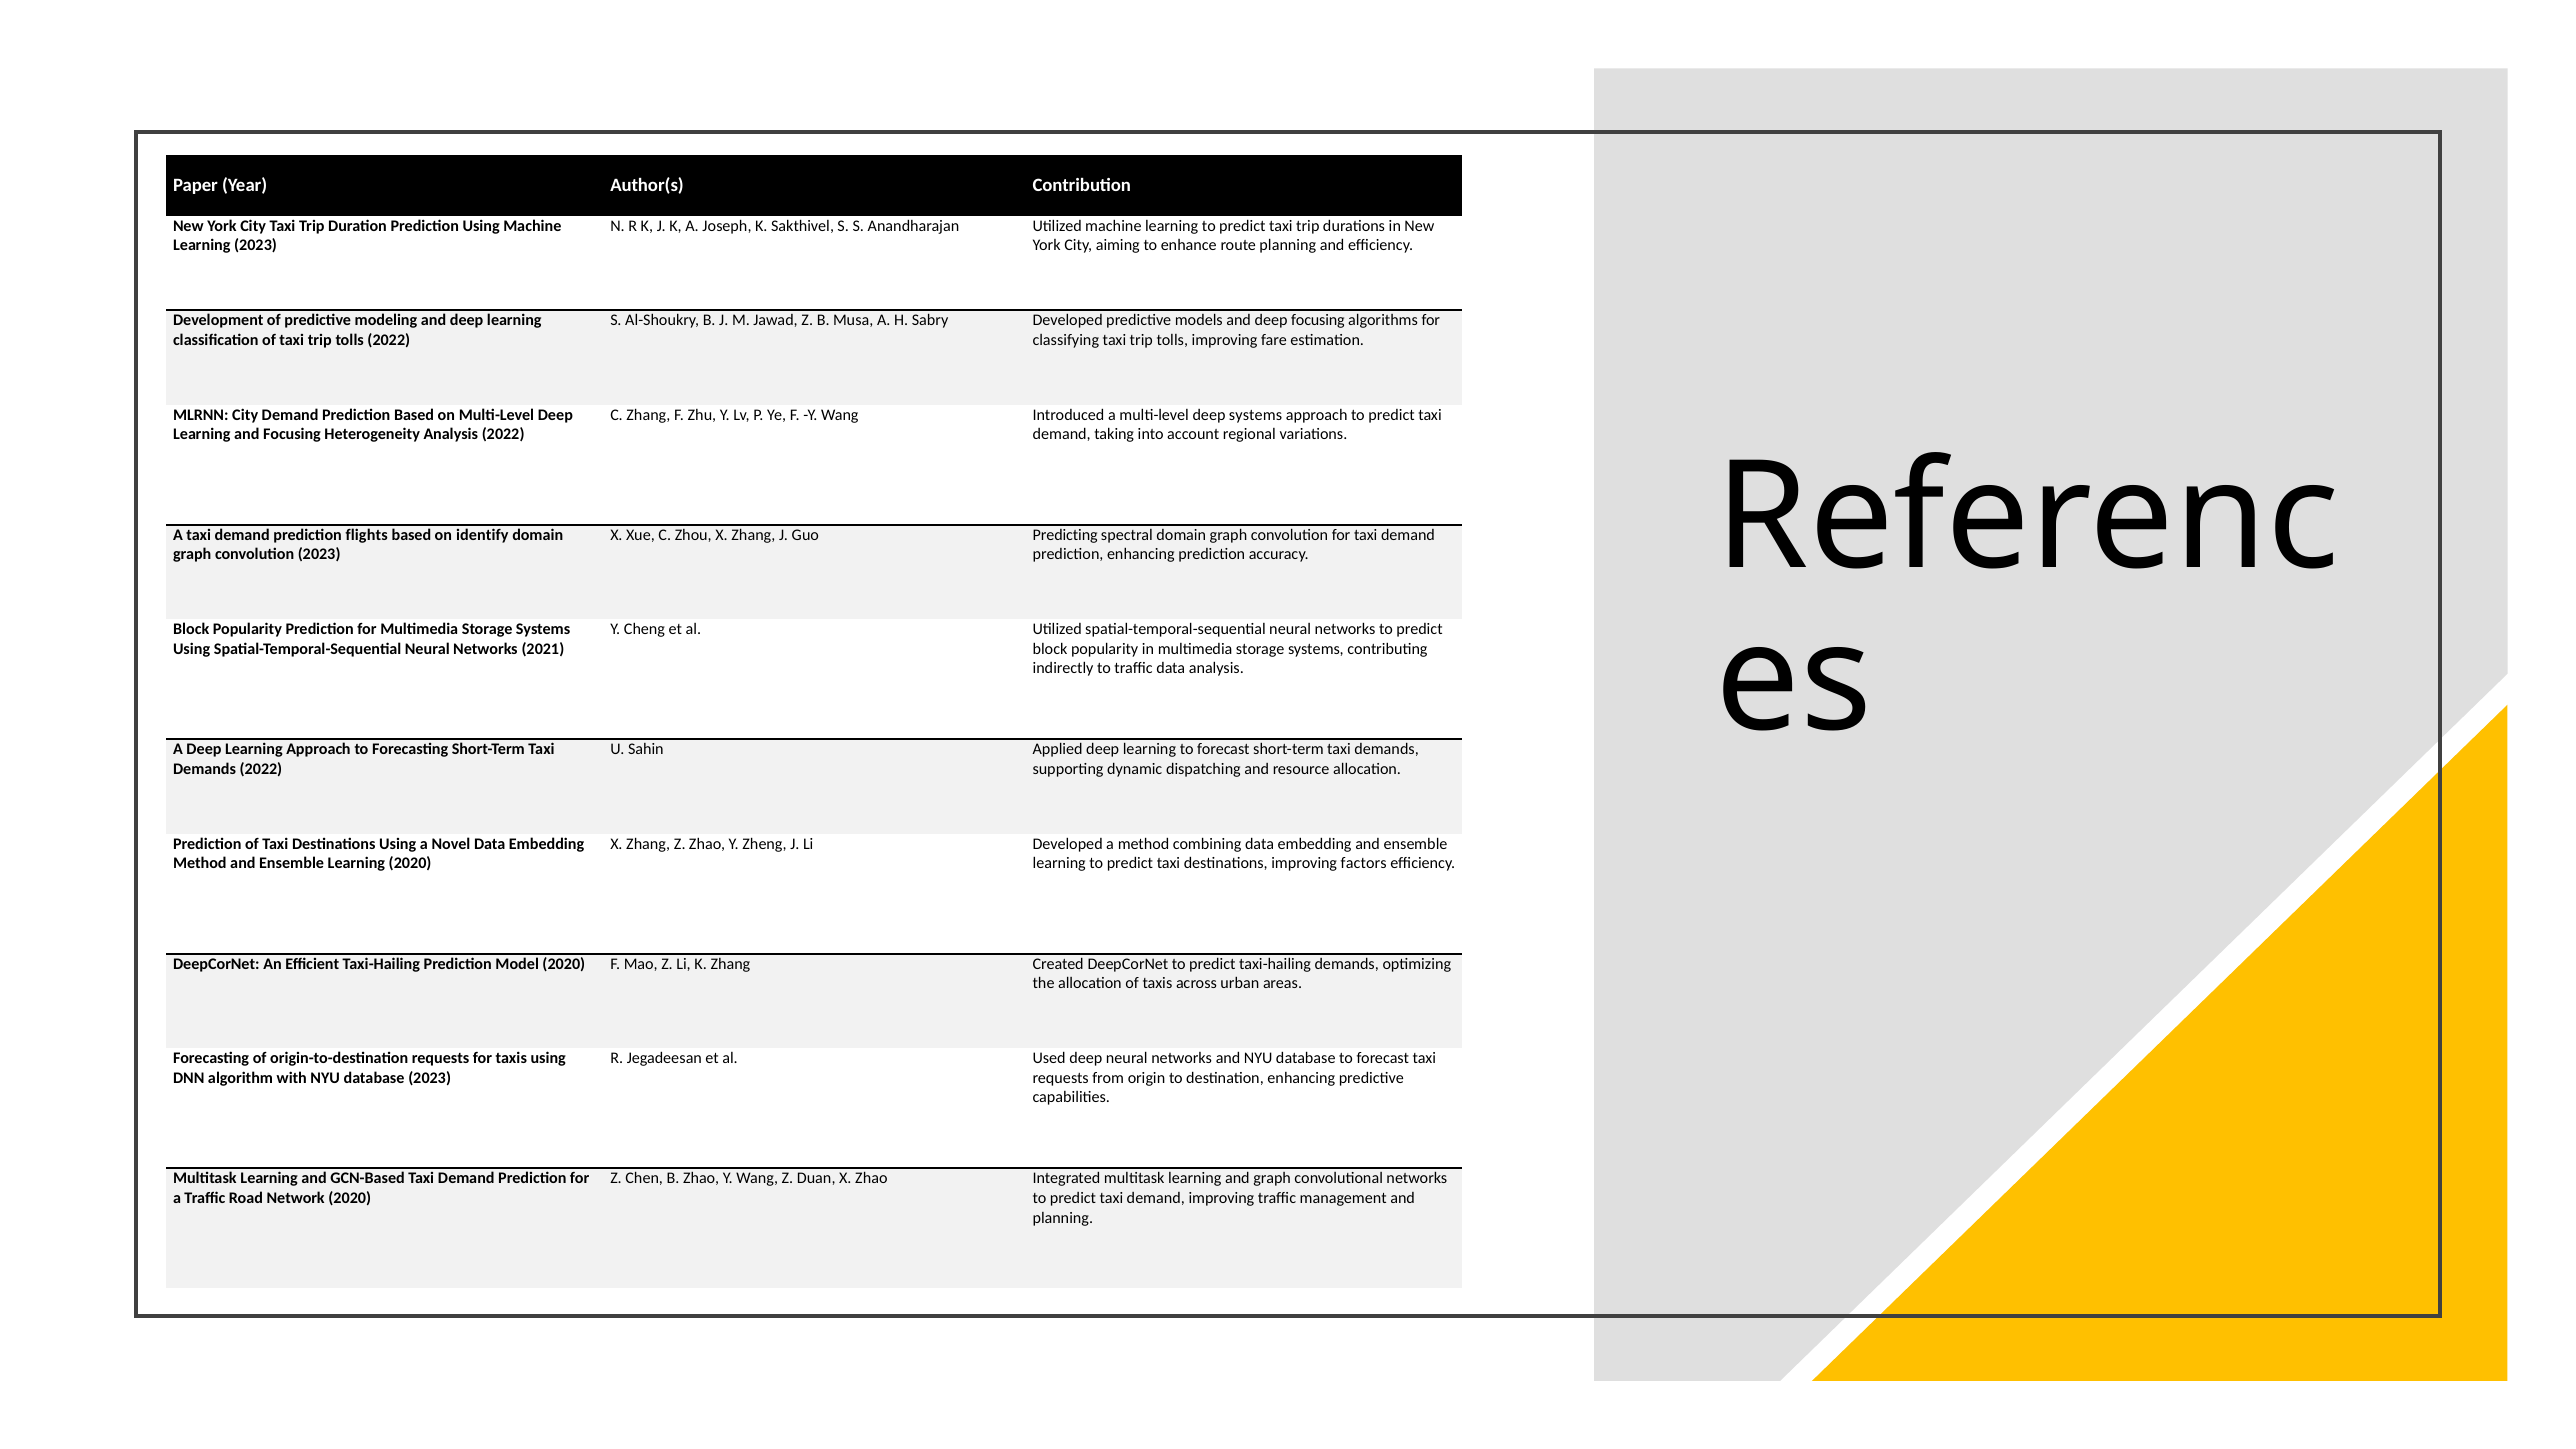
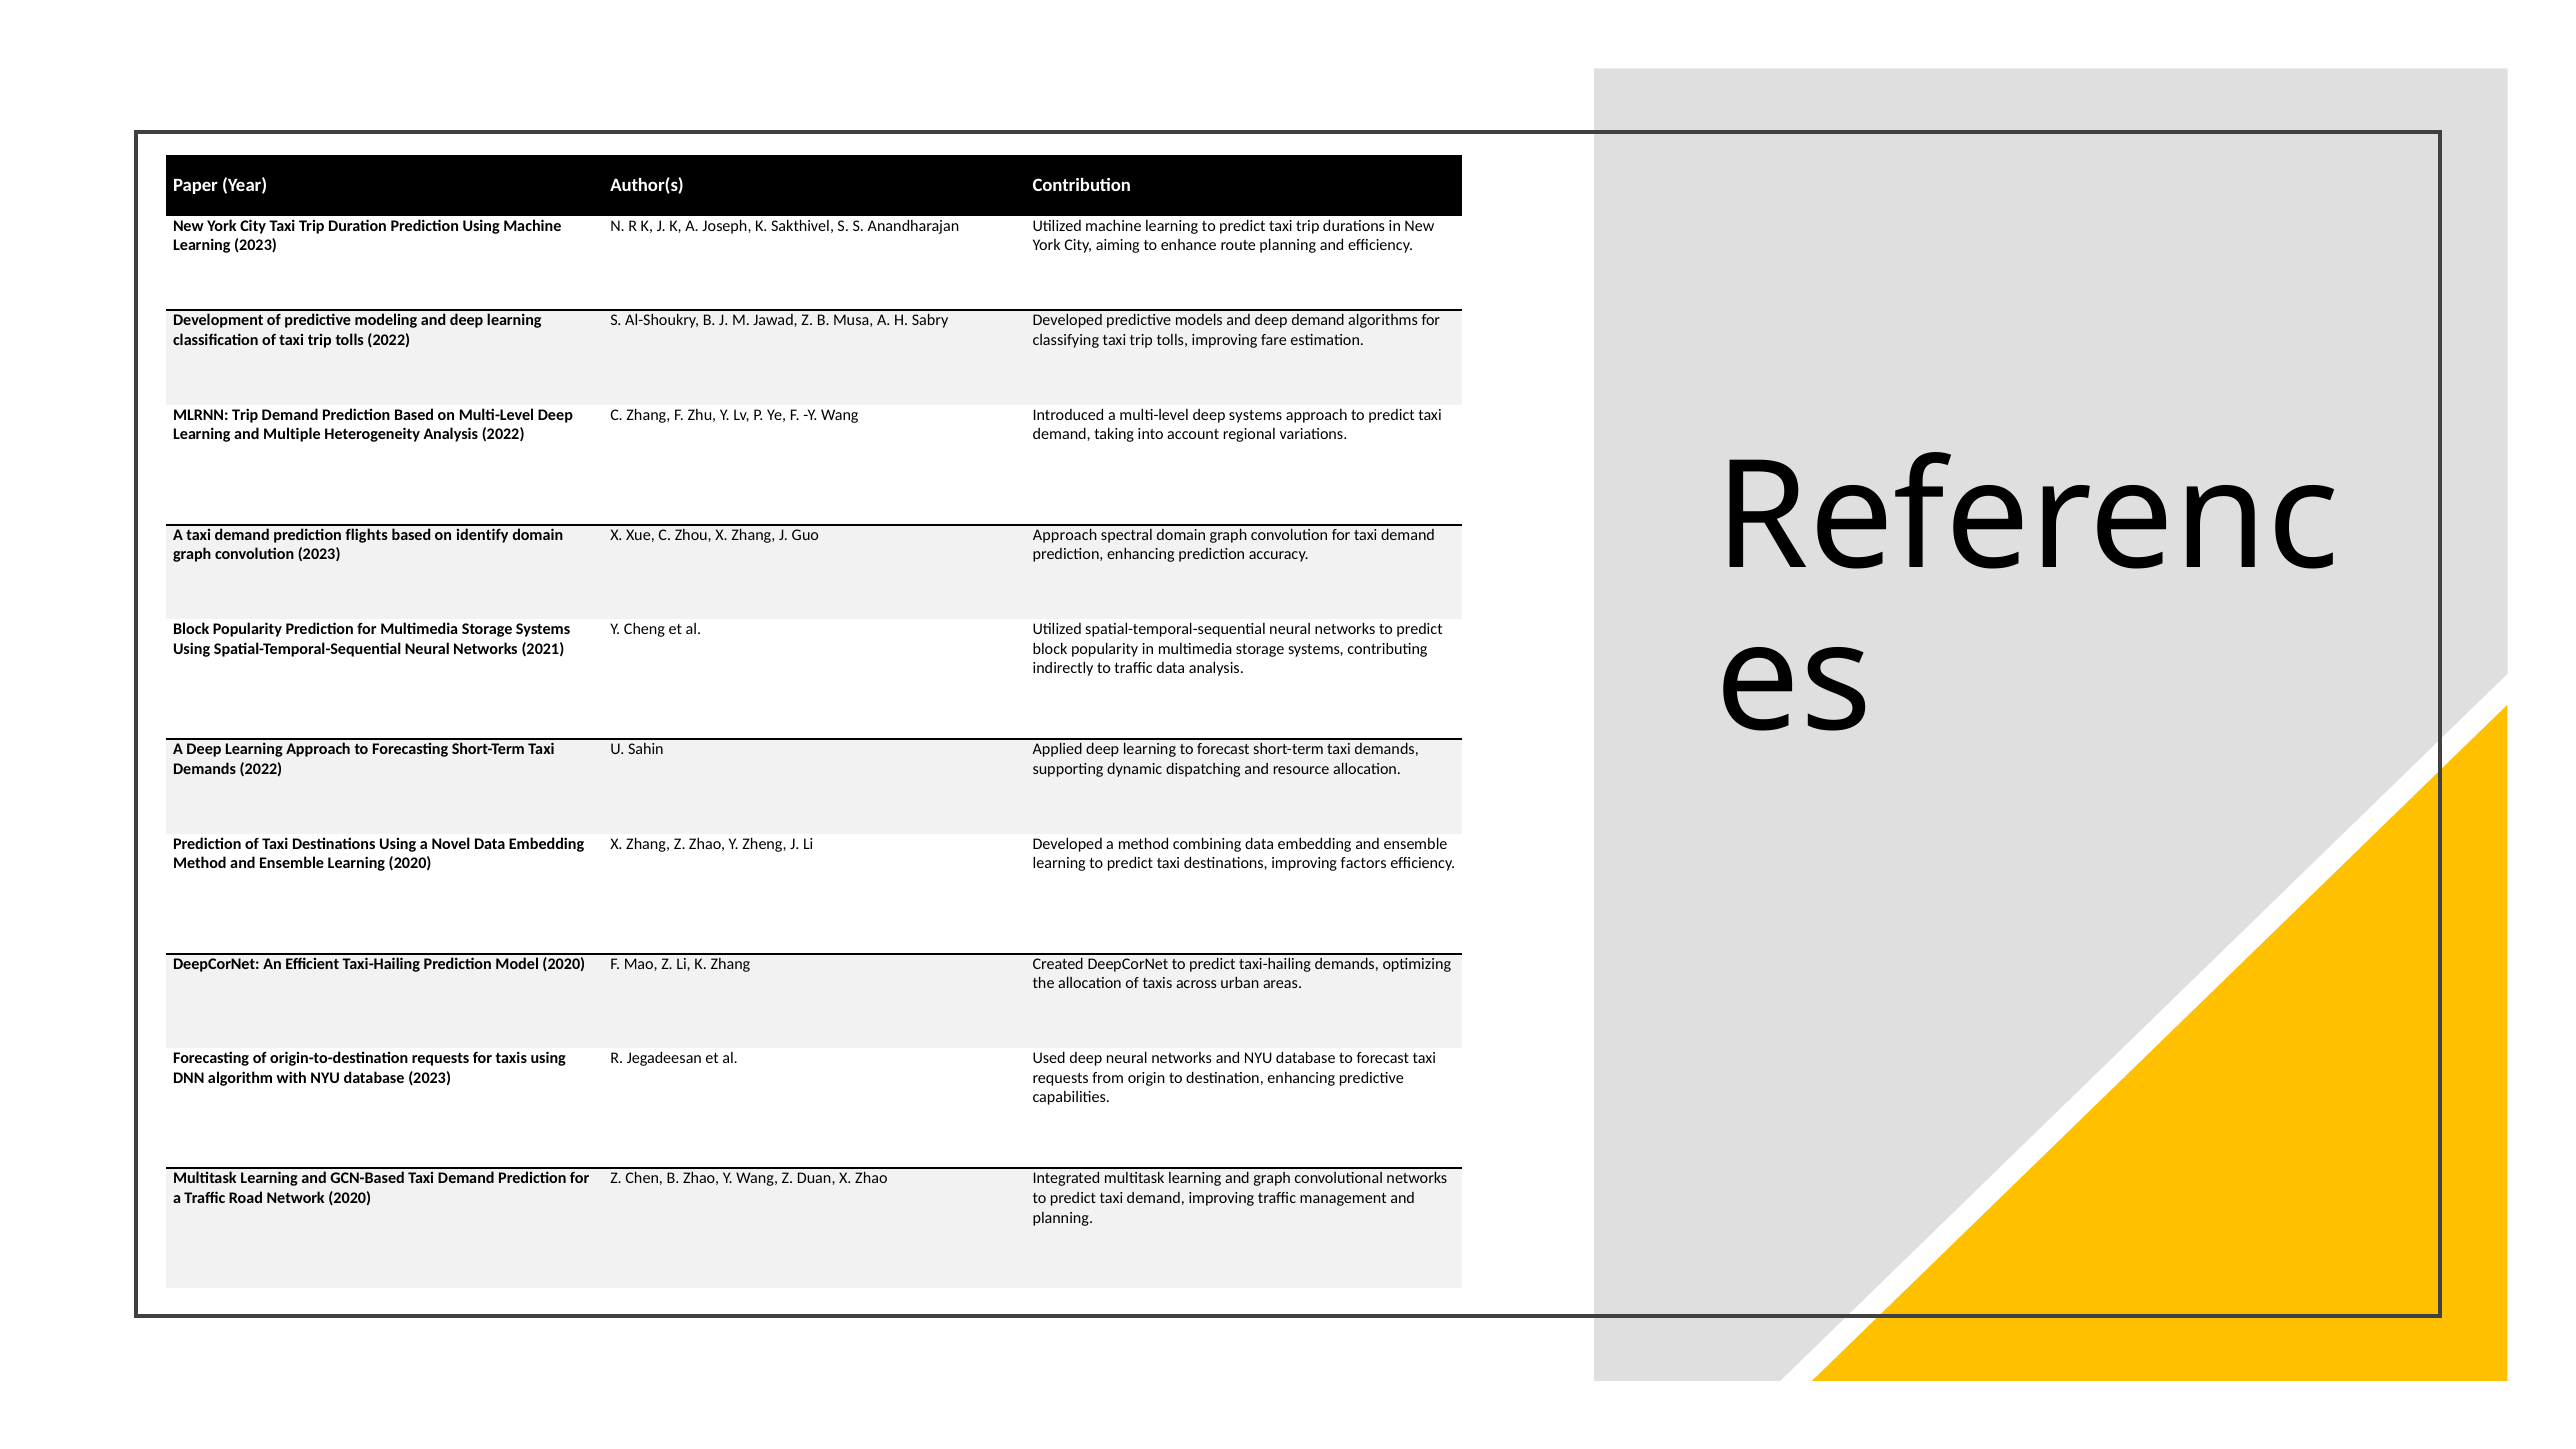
deep focusing: focusing -> demand
MLRNN City: City -> Trip
and Focusing: Focusing -> Multiple
Guo Predicting: Predicting -> Approach
